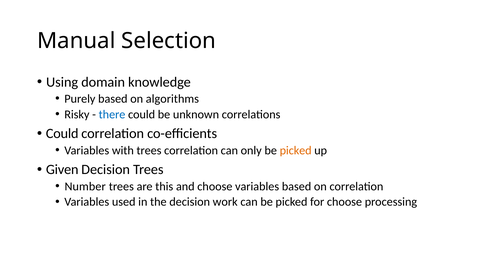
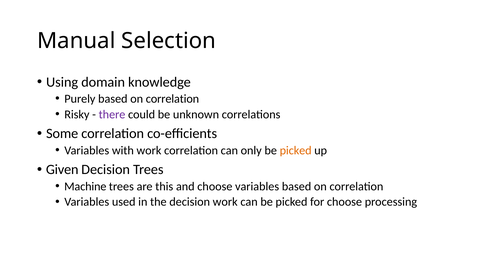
Purely based on algorithms: algorithms -> correlation
there colour: blue -> purple
Could at (62, 134): Could -> Some
with trees: trees -> work
Number: Number -> Machine
